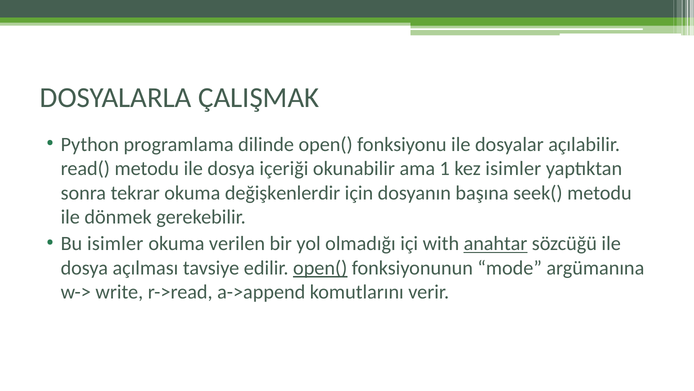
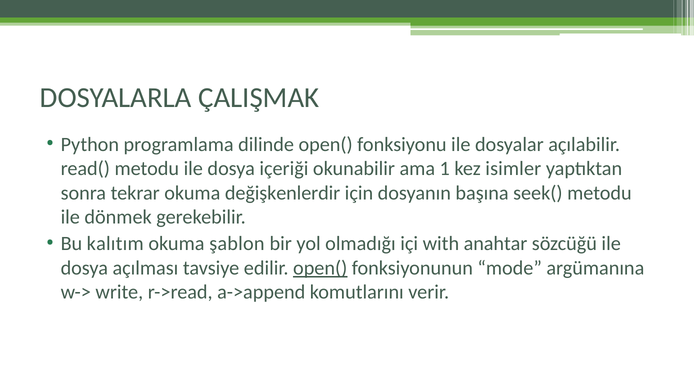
Bu isimler: isimler -> kalıtım
verilen: verilen -> şablon
anahtar underline: present -> none
